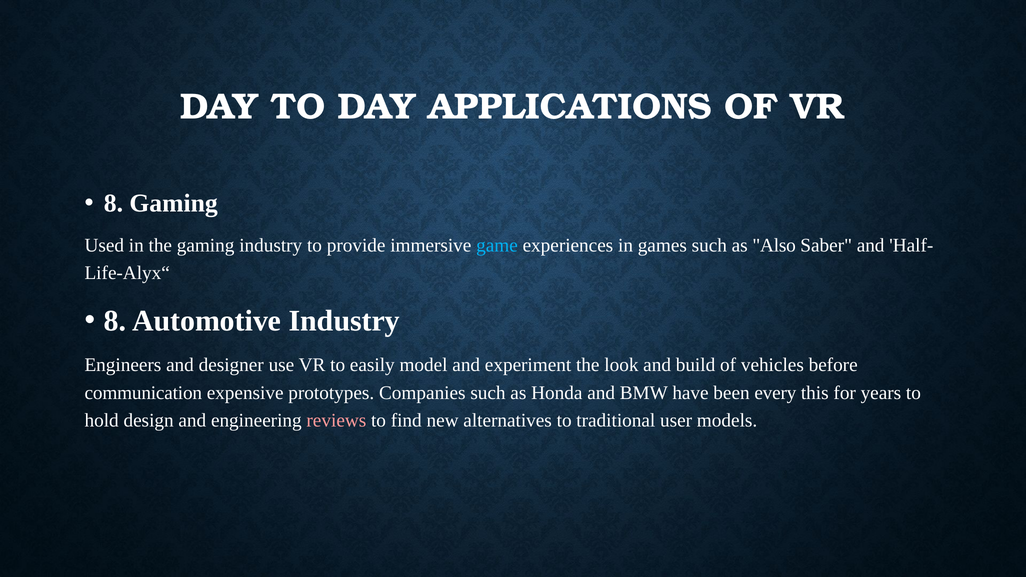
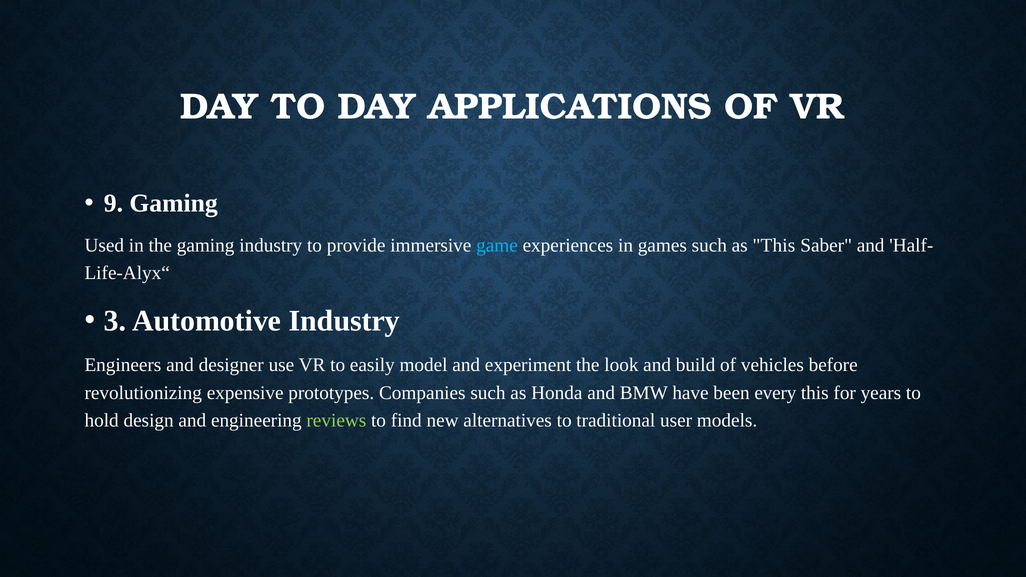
8 at (113, 204): 8 -> 9
as Also: Also -> This
8 at (115, 321): 8 -> 3
communication: communication -> revolutionizing
reviews colour: pink -> light green
